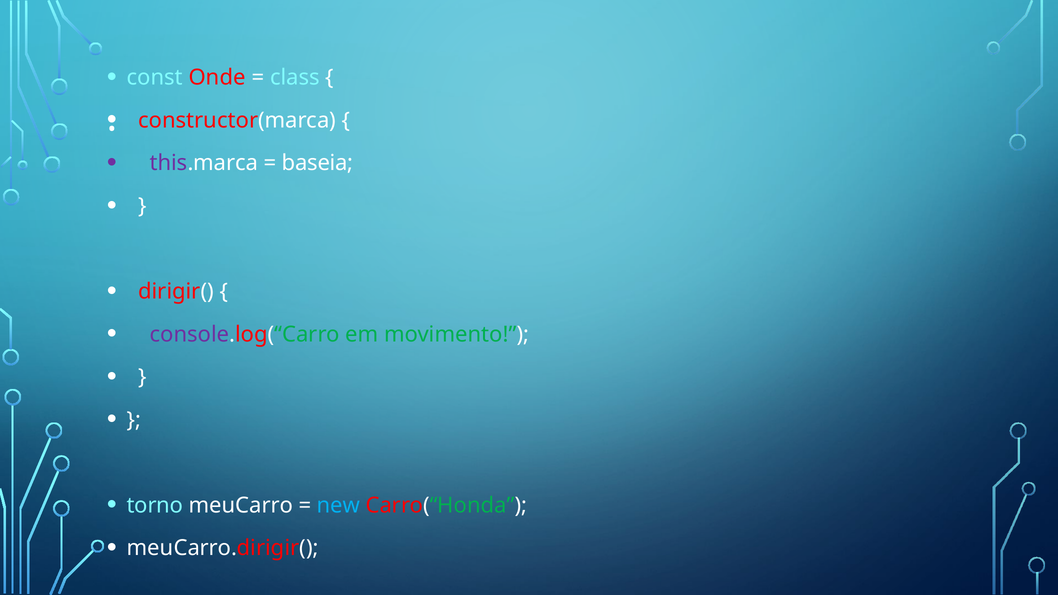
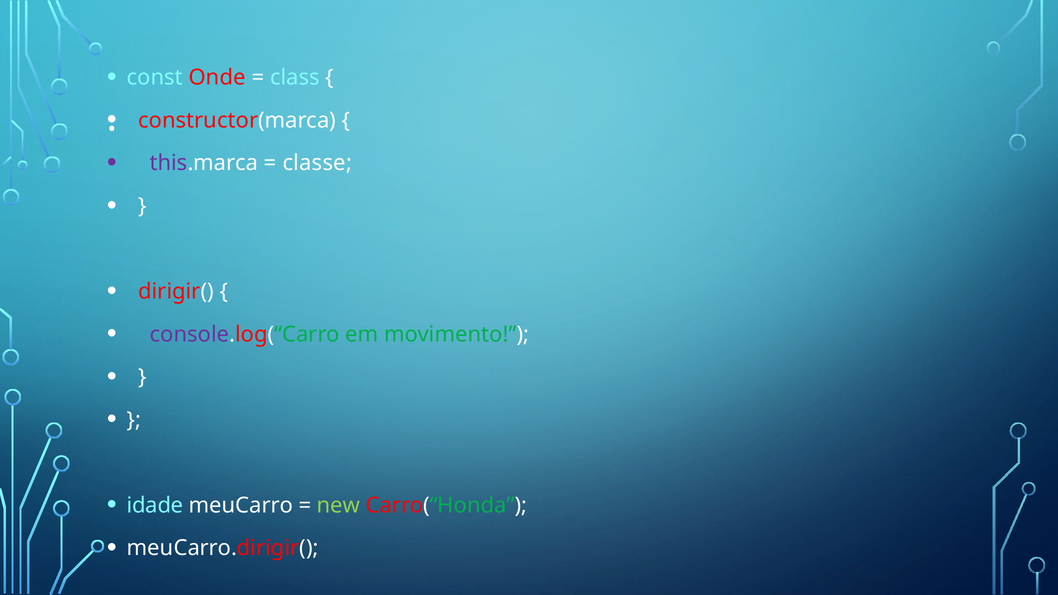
baseia: baseia -> classe
torno: torno -> idade
new colour: light blue -> light green
